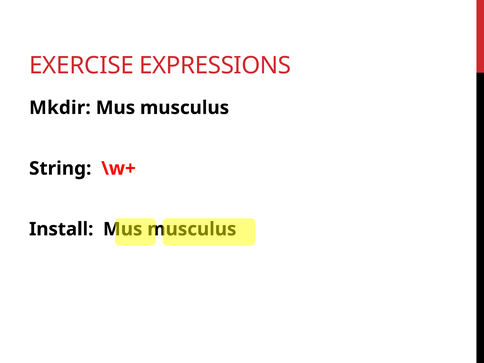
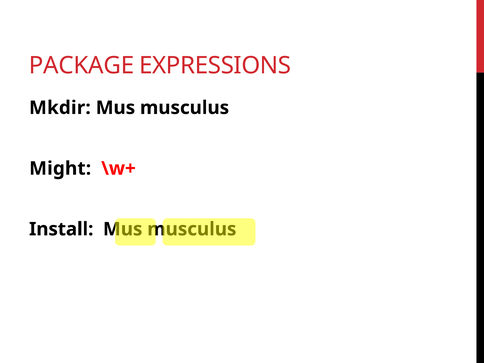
EXERCISE: EXERCISE -> PACKAGE
String: String -> Might
